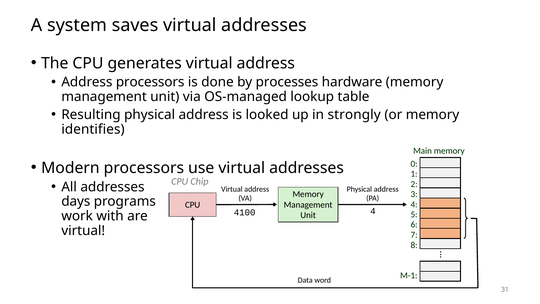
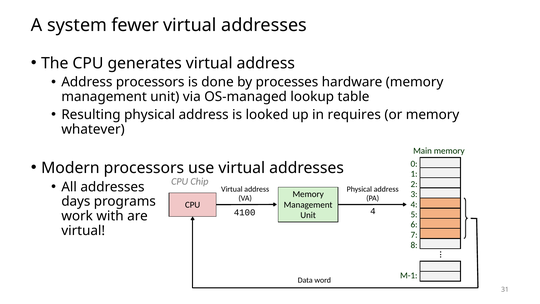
saves: saves -> fewer
strongly: strongly -> requires
identifies: identifies -> whatever
